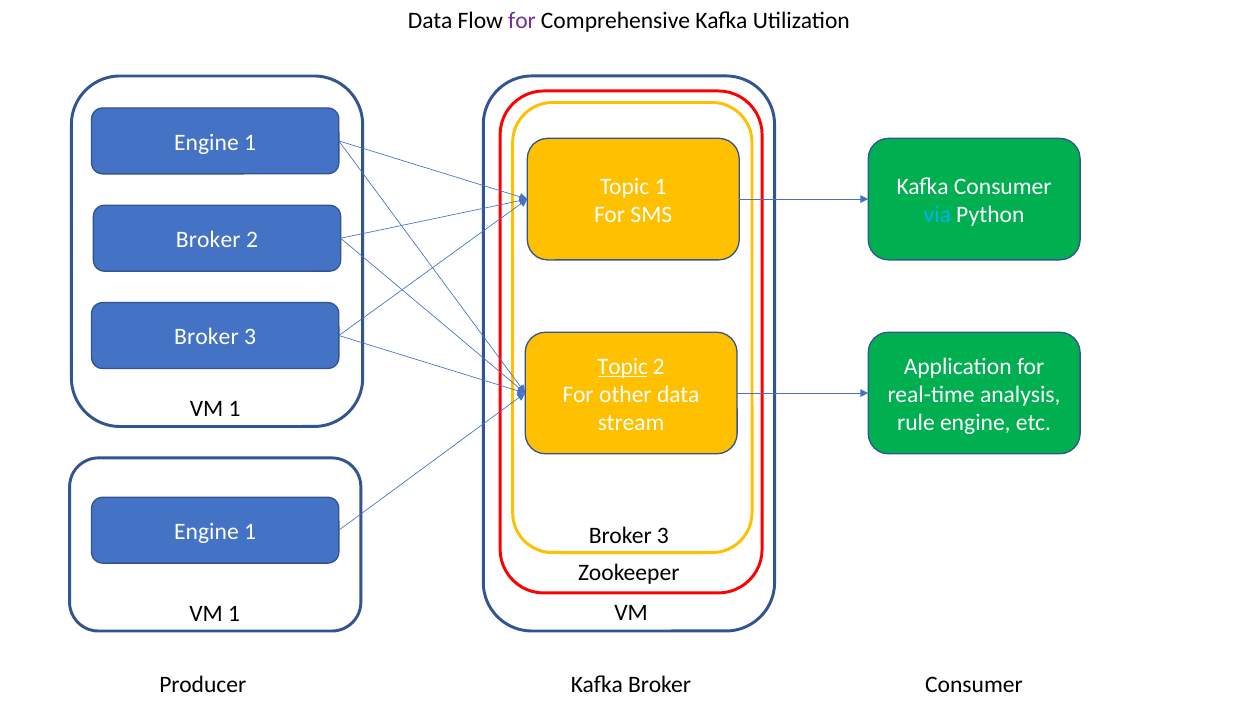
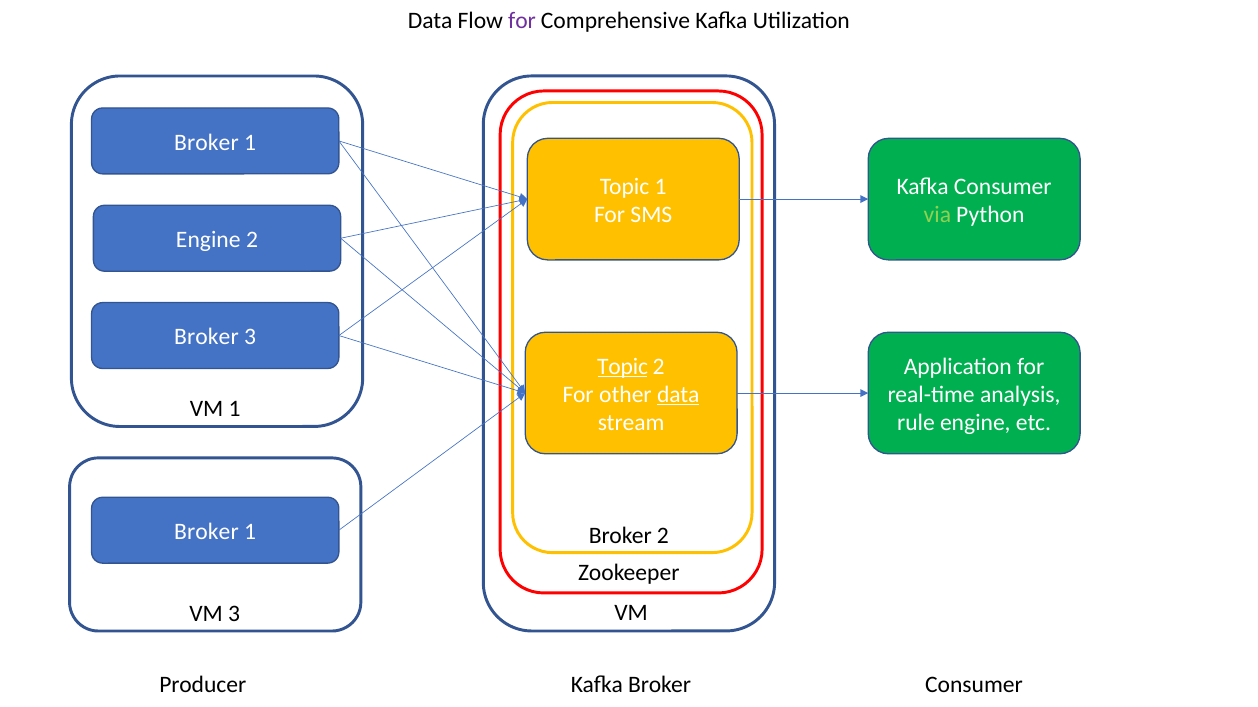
Engine at (206, 143): Engine -> Broker
via colour: light blue -> light green
Broker at (208, 240): Broker -> Engine
data at (678, 395) underline: none -> present
Engine at (206, 532): Engine -> Broker
3 at (663, 537): 3 -> 2
1 at (234, 614): 1 -> 3
